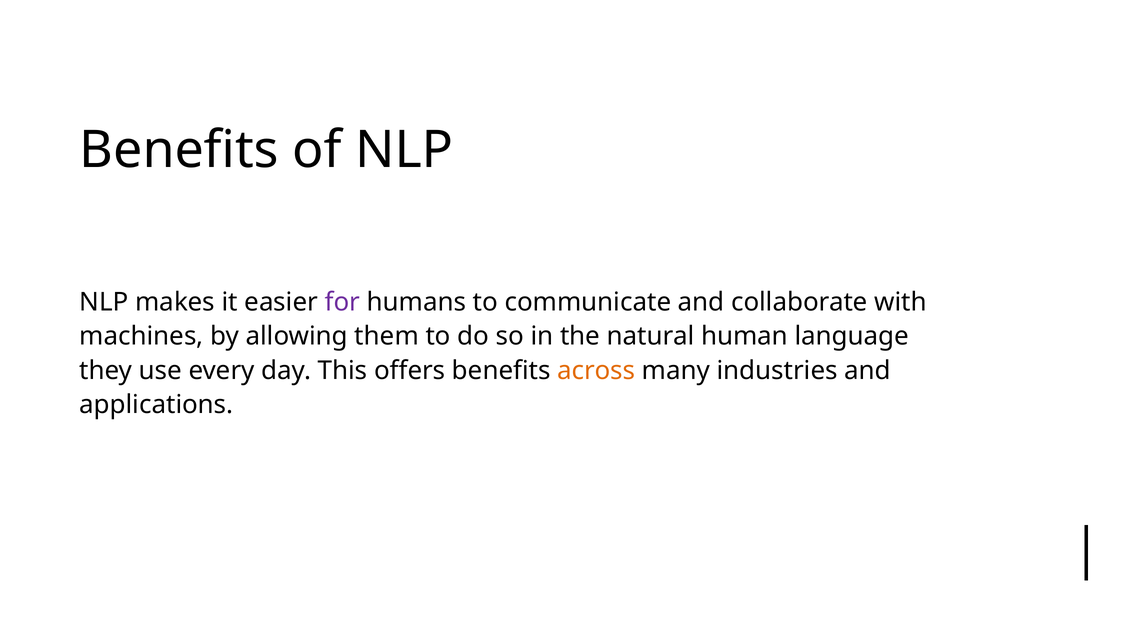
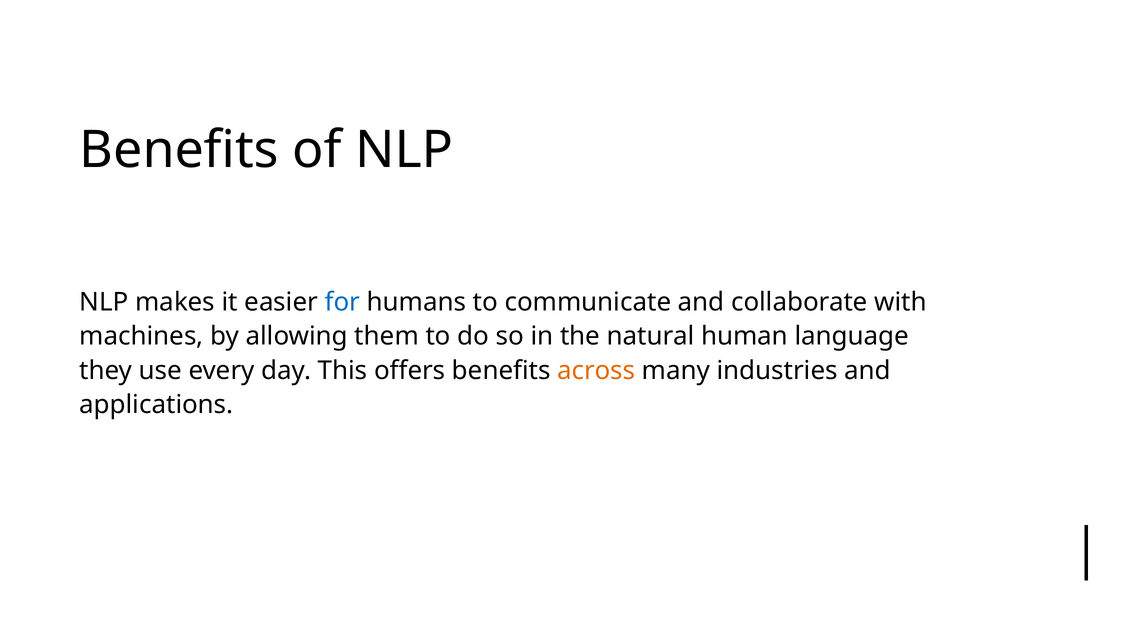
for colour: purple -> blue
